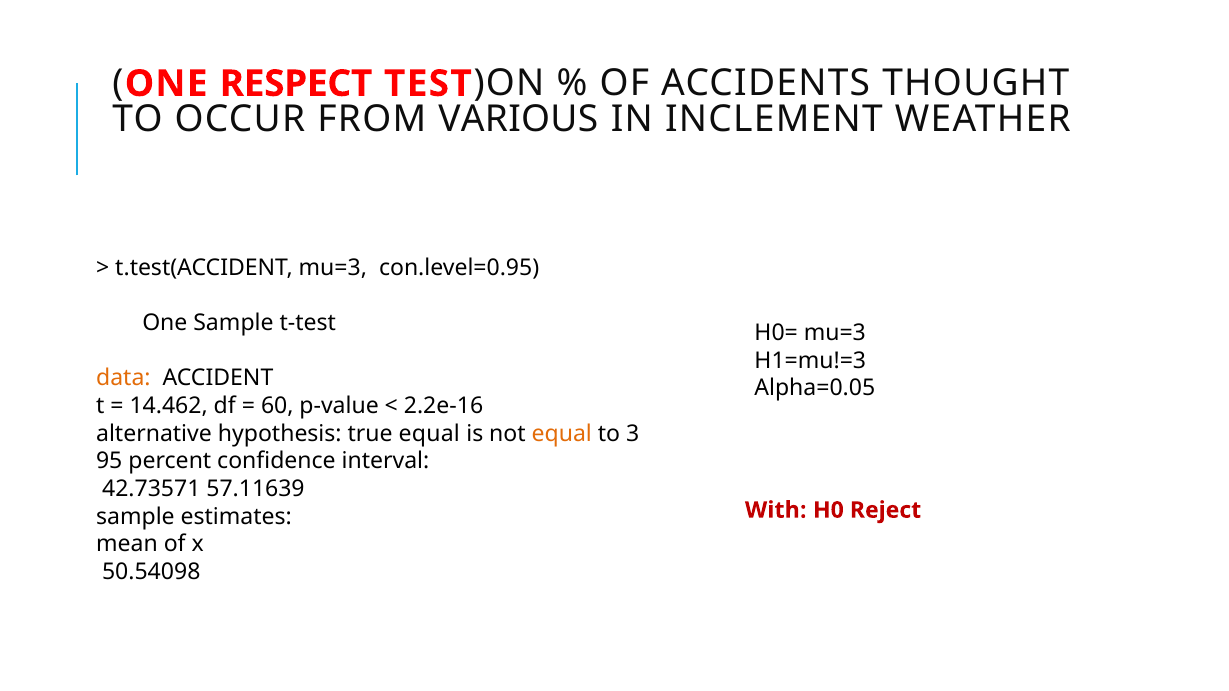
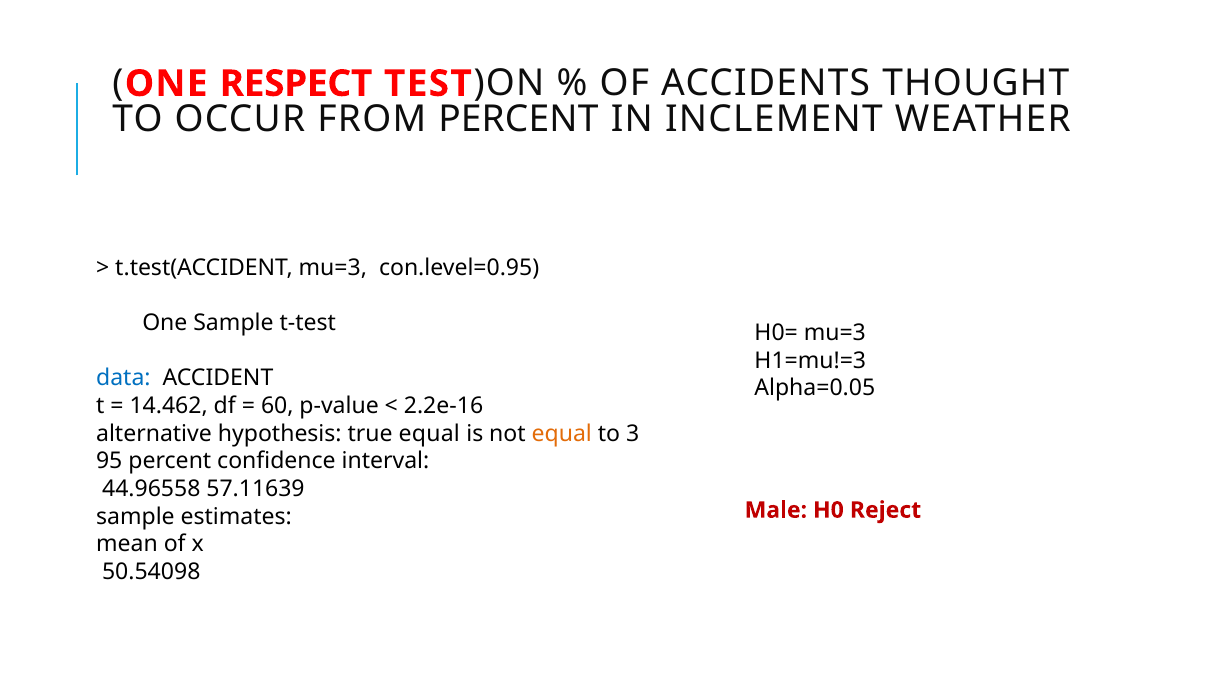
FROM VARIOUS: VARIOUS -> PERCENT
data colour: orange -> blue
42.73571: 42.73571 -> 44.96558
With: With -> Male
